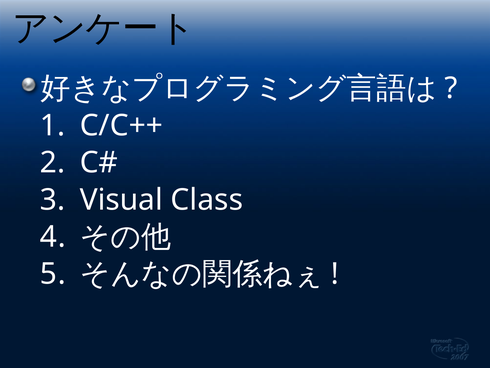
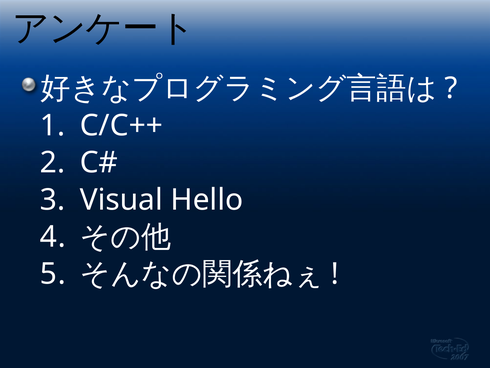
Class: Class -> Hello
